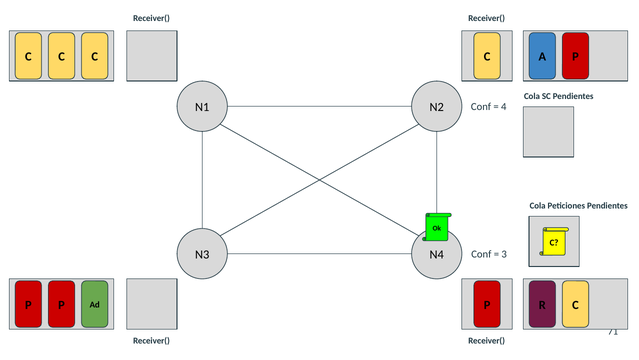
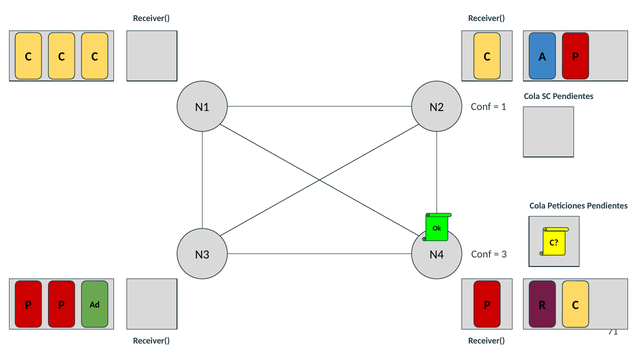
4: 4 -> 1
